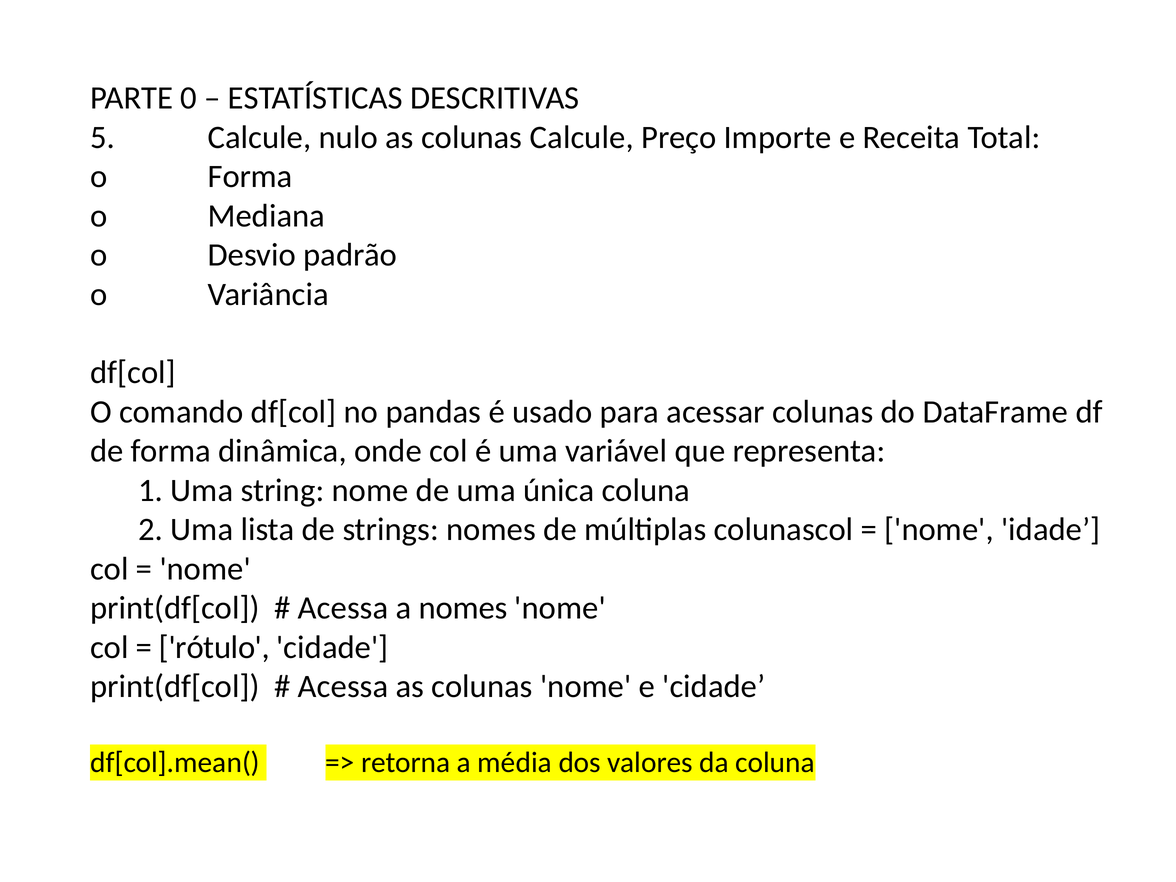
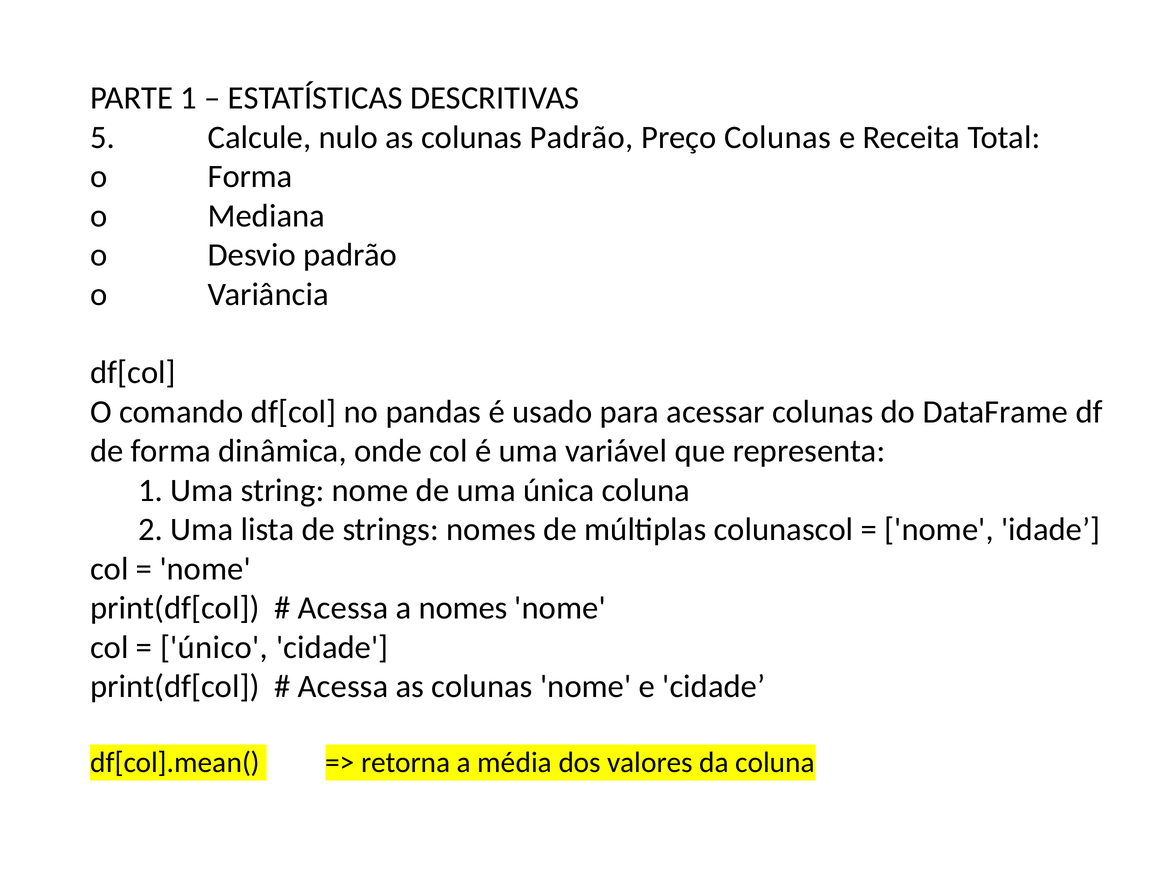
0: 0 -> 1
colunas Calcule: Calcule -> Padrão
Preço Importe: Importe -> Colunas
rótulo: rótulo -> único
